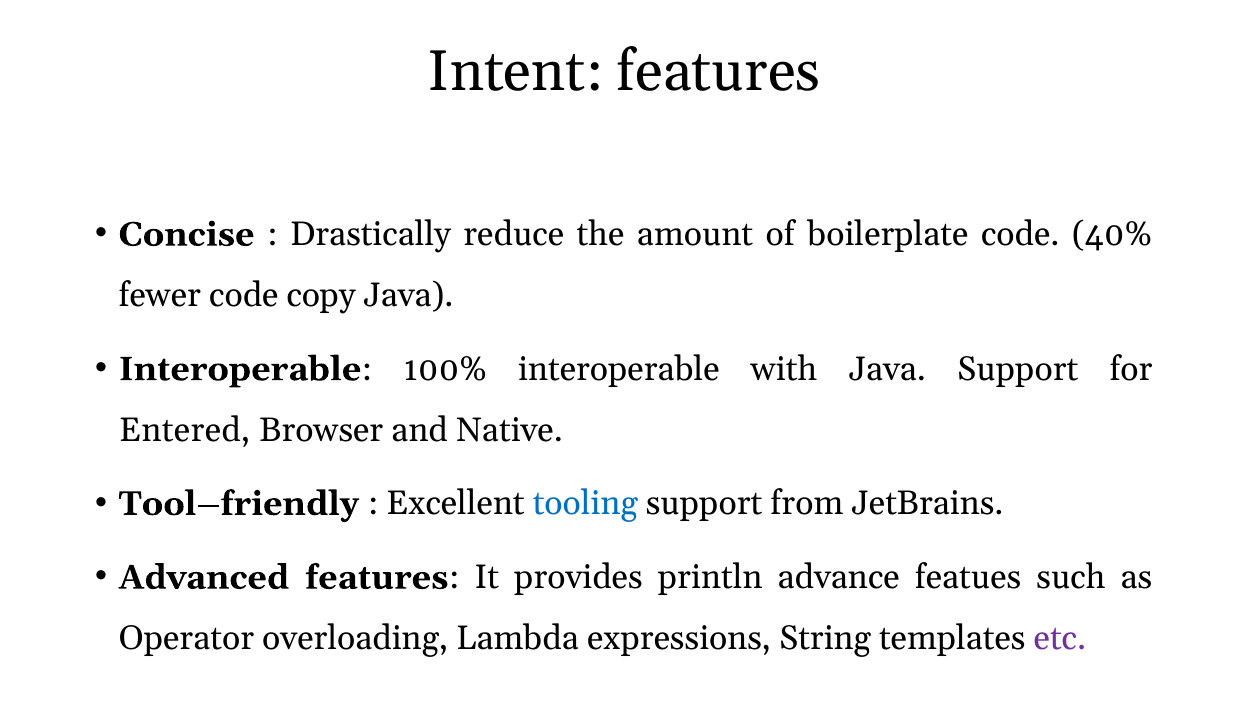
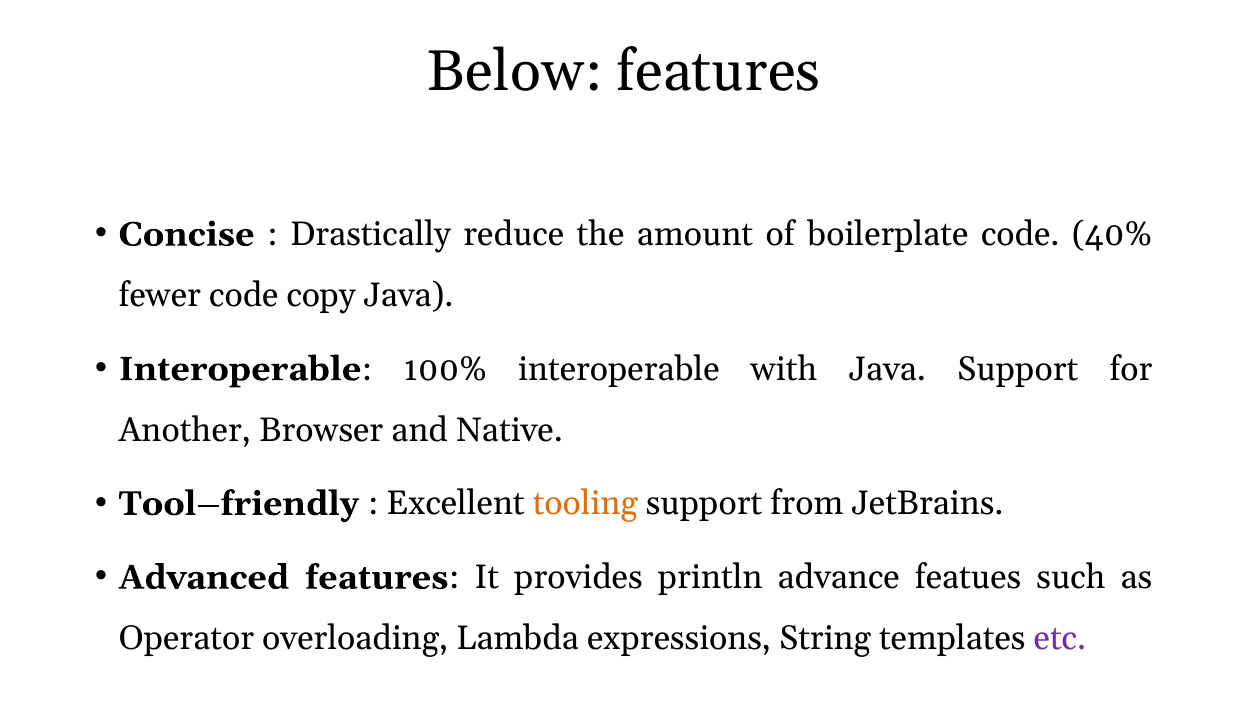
Intent: Intent -> Below
Entered: Entered -> Another
tooling colour: blue -> orange
